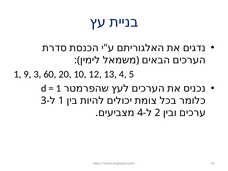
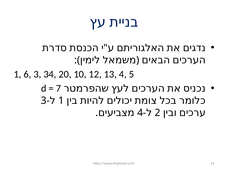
9: 9 -> 6
60: 60 -> 34
1 at (58, 88): 1 -> 7
